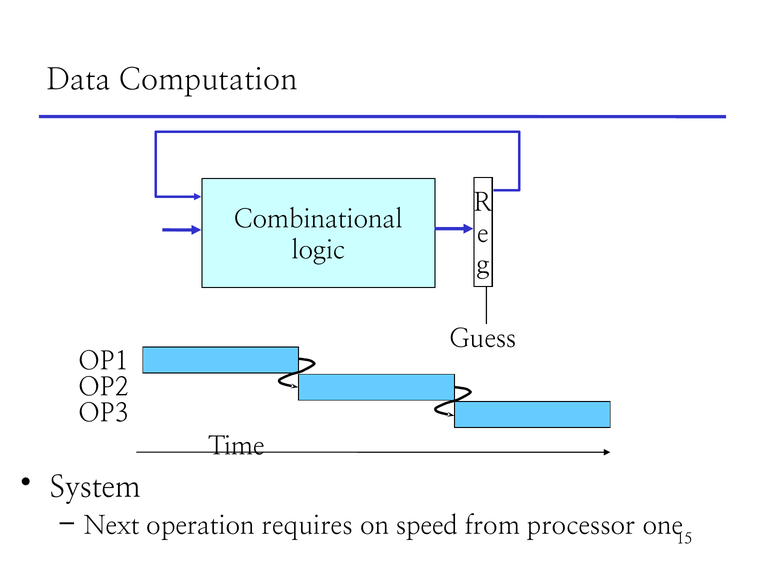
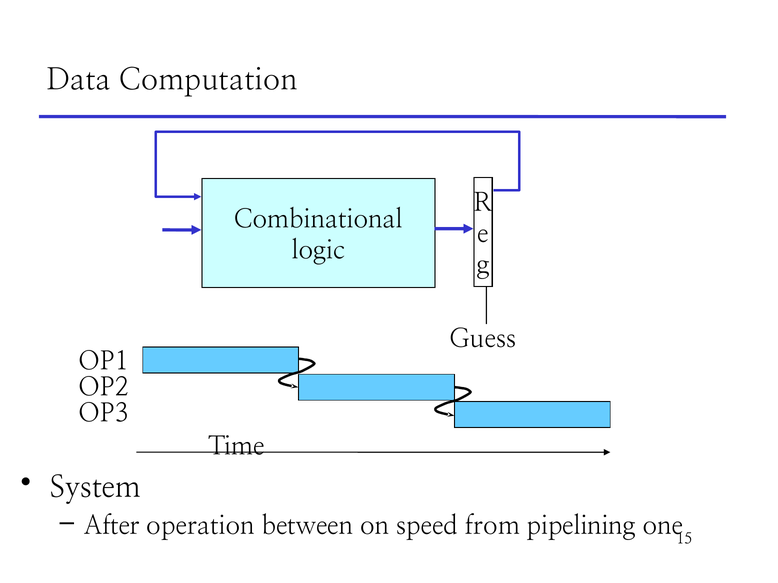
Next: Next -> After
requires: requires -> between
processor: processor -> pipelining
